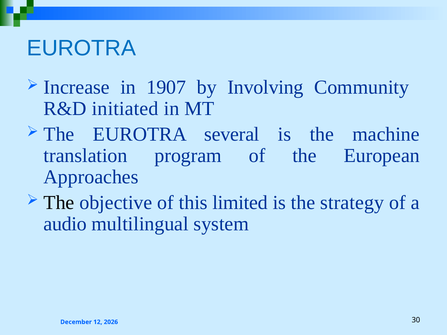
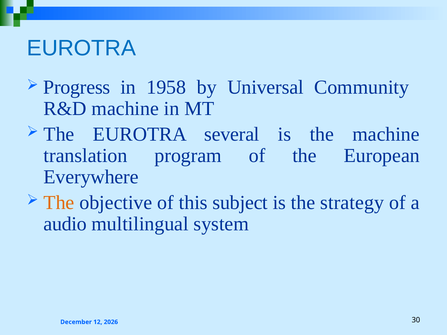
Increase: Increase -> Progress
1907: 1907 -> 1958
Involving: Involving -> Universal
R&D initiated: initiated -> machine
Approaches: Approaches -> Everywhere
The at (59, 203) colour: black -> orange
limited: limited -> subject
